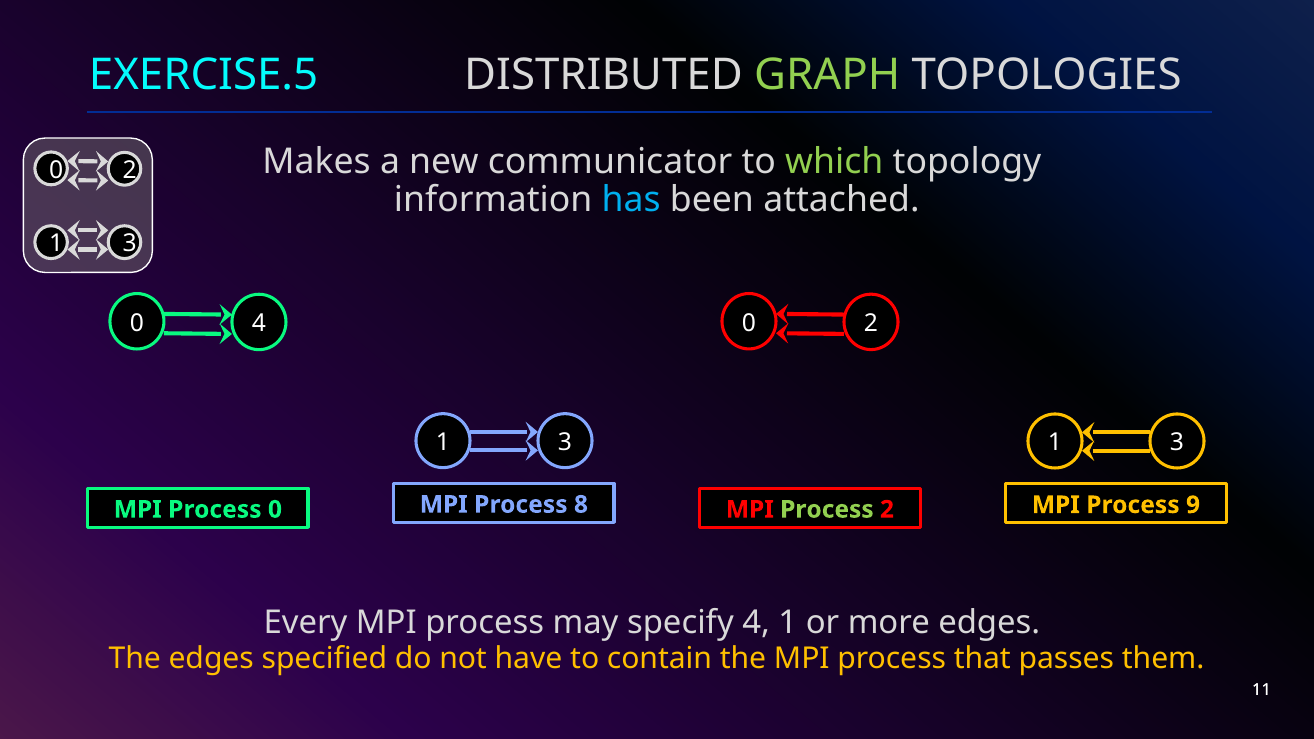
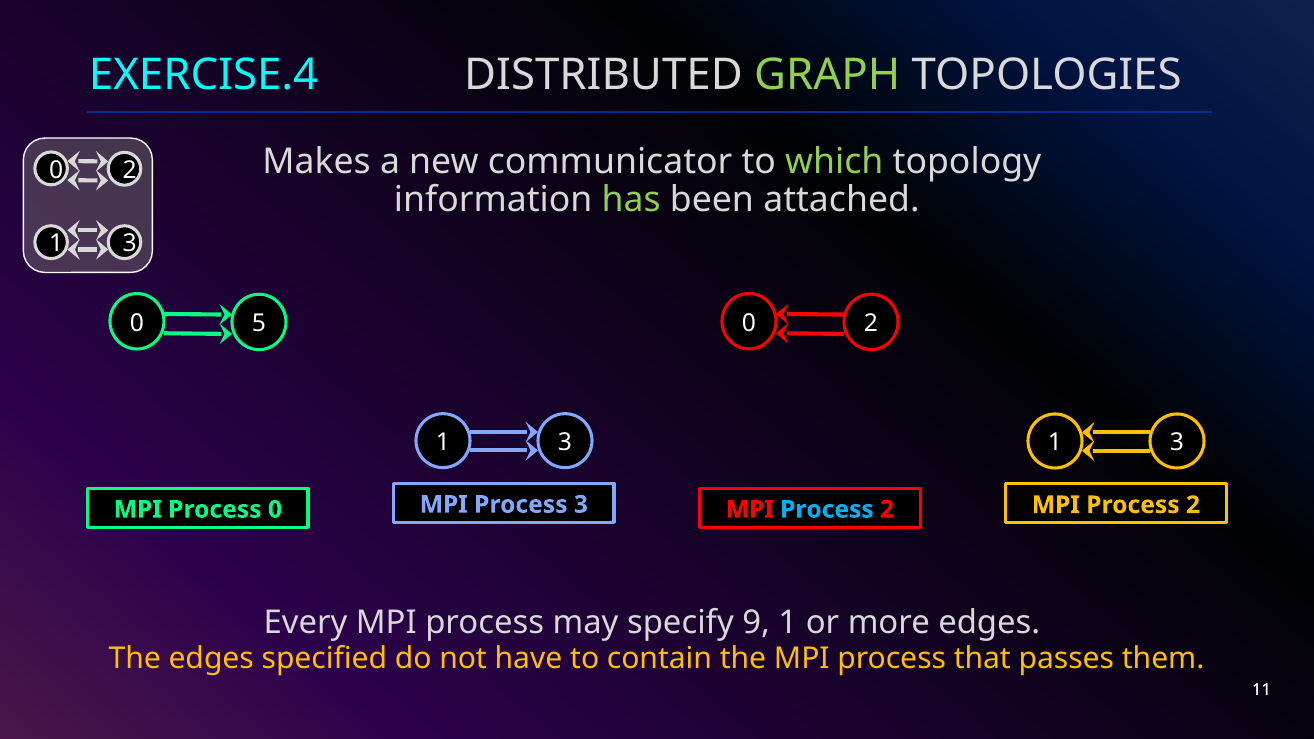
EXERCISE.5: EXERCISE.5 -> EXERCISE.4
has colour: light blue -> light green
0 4: 4 -> 5
Process 8: 8 -> 3
9 at (1193, 505): 9 -> 2
Process at (827, 510) colour: light green -> light blue
specify 4: 4 -> 9
